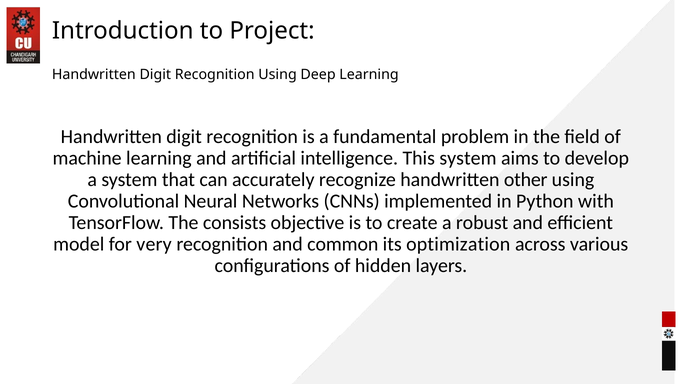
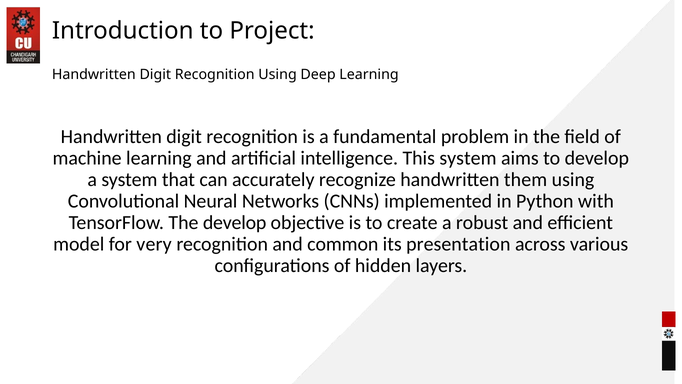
other: other -> them
The consists: consists -> develop
optimization: optimization -> presentation
